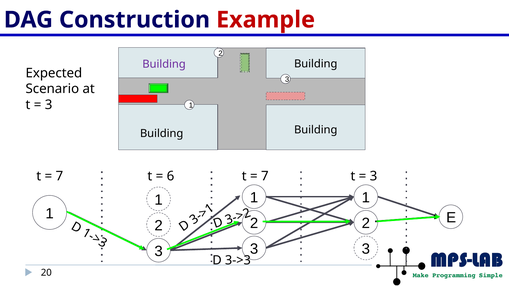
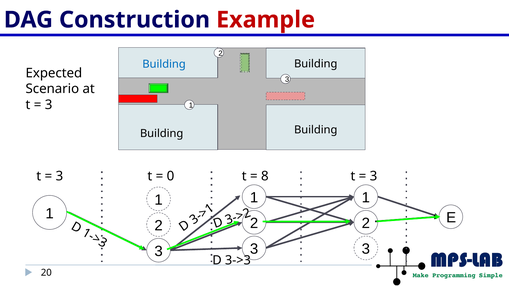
Building at (164, 64) colour: purple -> blue
7 at (59, 176): 7 -> 3
6: 6 -> 0
7 at (265, 176): 7 -> 8
